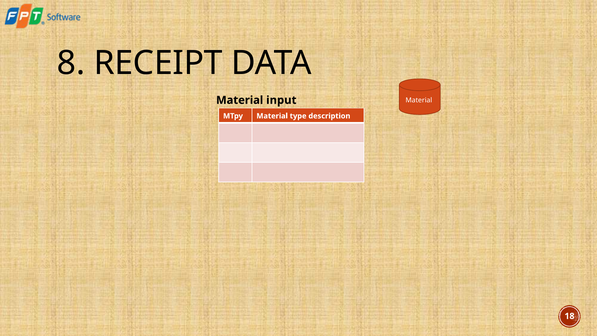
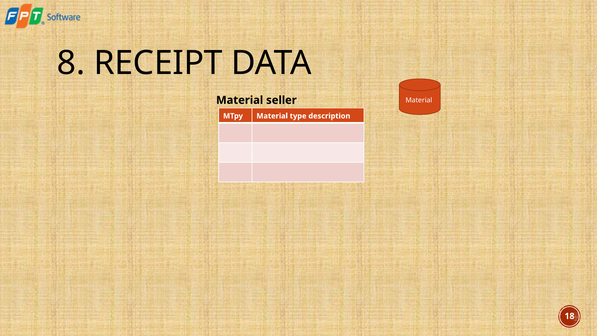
input: input -> seller
